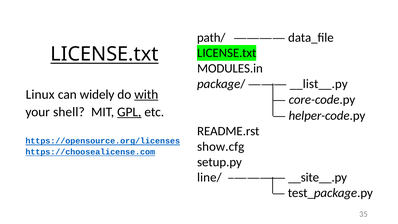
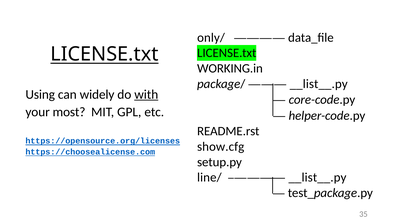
path/: path/ -> only/
MODULES.in: MODULES.in -> WORKING.in
Linux: Linux -> Using
shell: shell -> most
GPL underline: present -> none
__site__.py at (318, 177): __site__.py -> __list__.py
